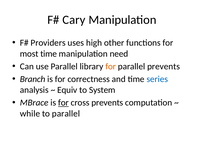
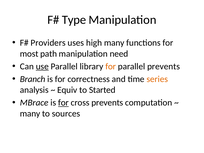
Cary: Cary -> Type
high other: other -> many
most time: time -> path
use underline: none -> present
series colour: blue -> orange
System: System -> Started
while at (30, 114): while -> many
to parallel: parallel -> sources
